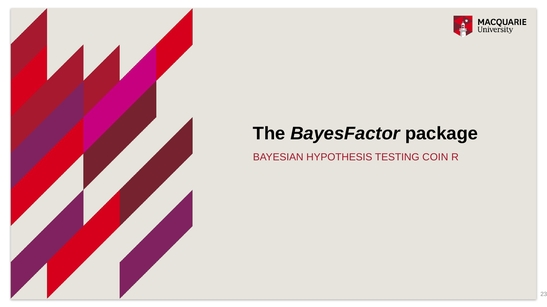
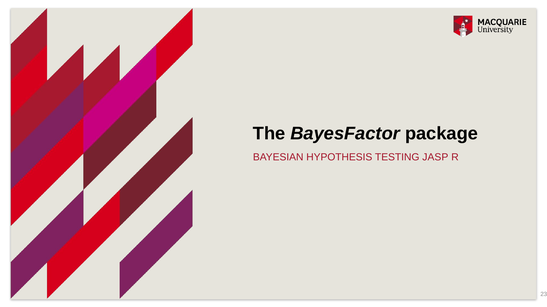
COIN: COIN -> JASP
